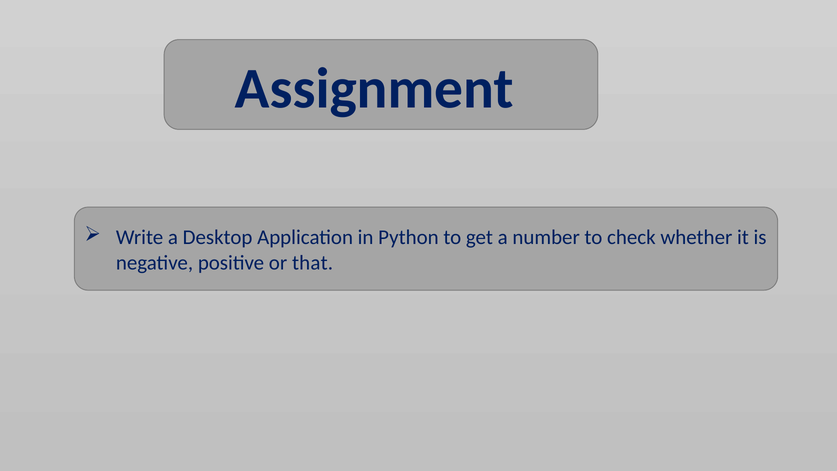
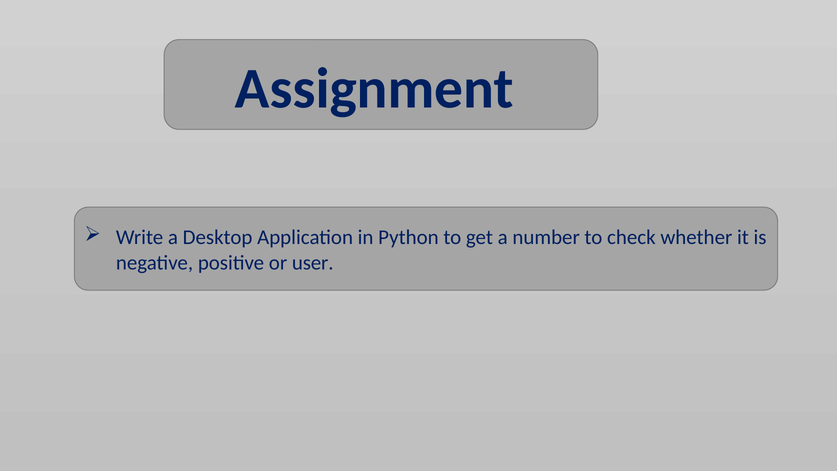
that: that -> user
